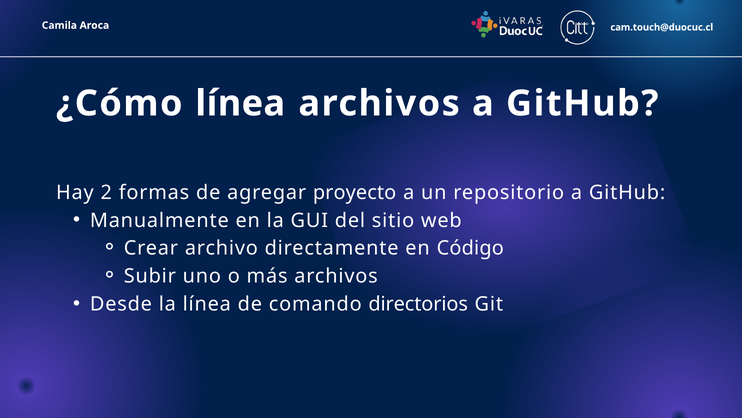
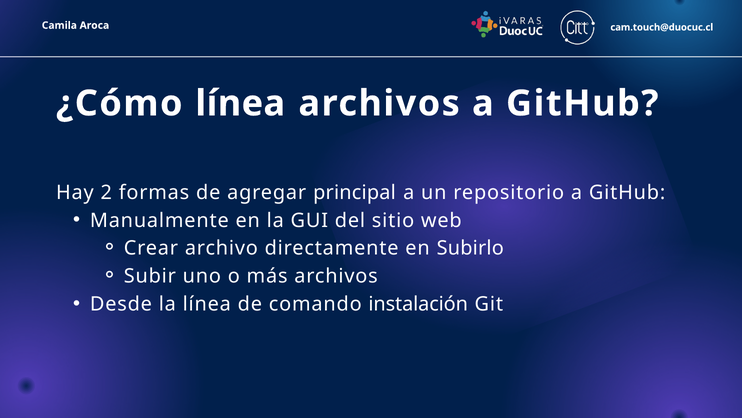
proyecto: proyecto -> principal
Código: Código -> Subirlo
directorios: directorios -> instalación
